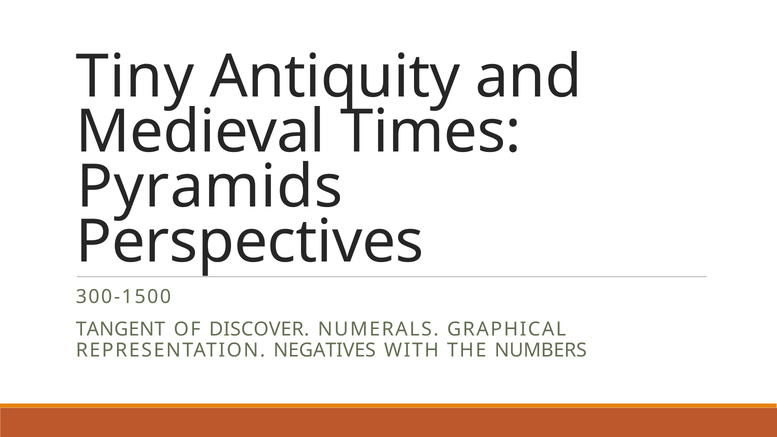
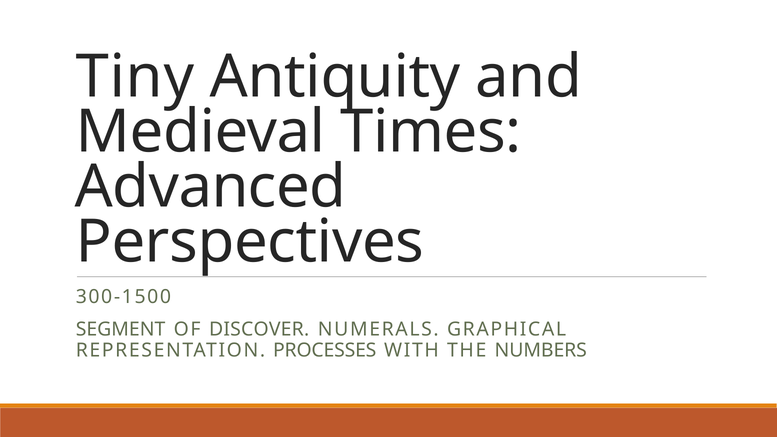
Pyramids: Pyramids -> Advanced
TANGENT: TANGENT -> SEGMENT
NEGATIVES: NEGATIVES -> PROCESSES
